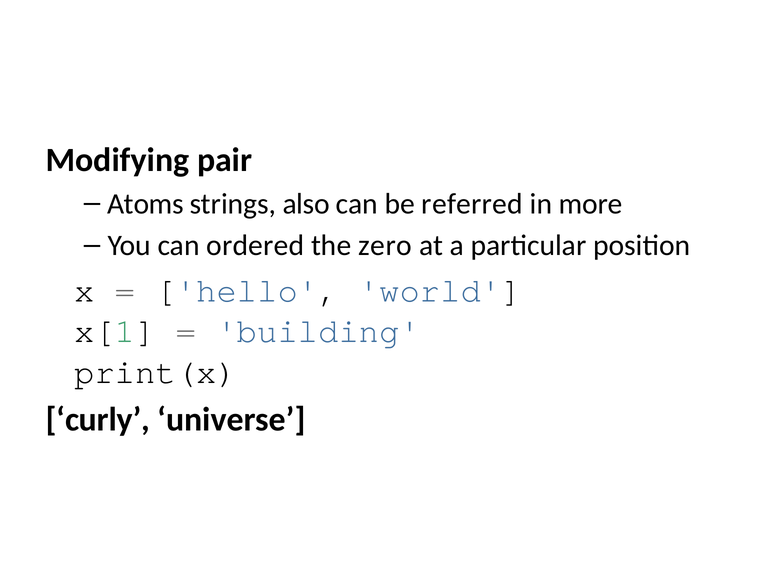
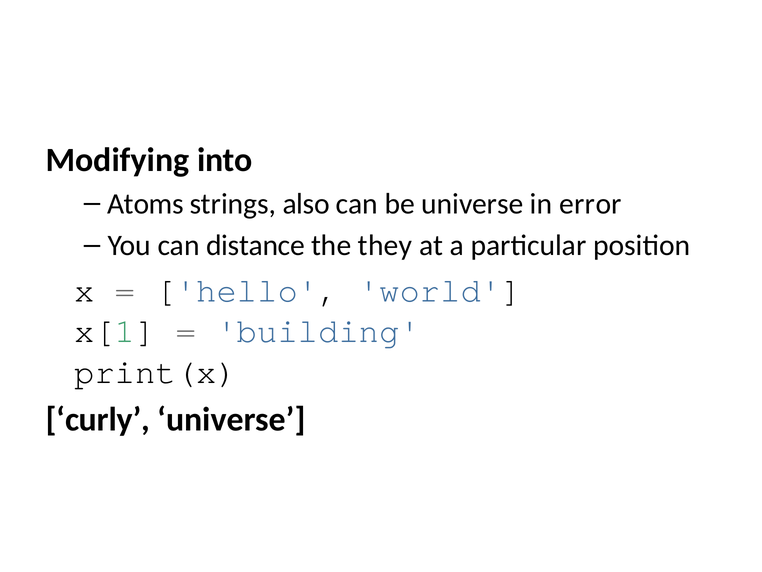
pair: pair -> into
be referred: referred -> universe
more: more -> error
ordered: ordered -> distance
zero: zero -> they
